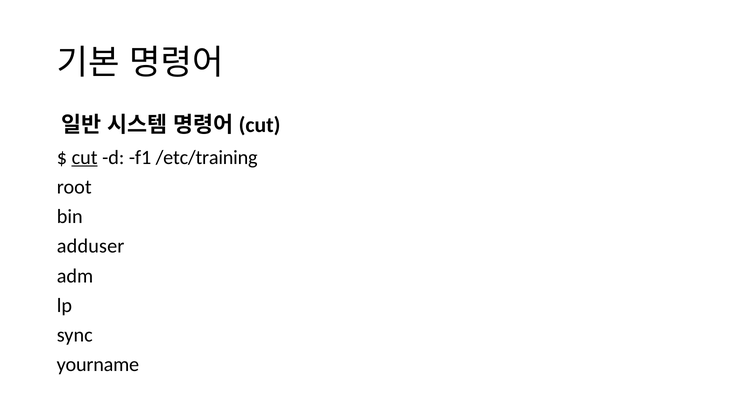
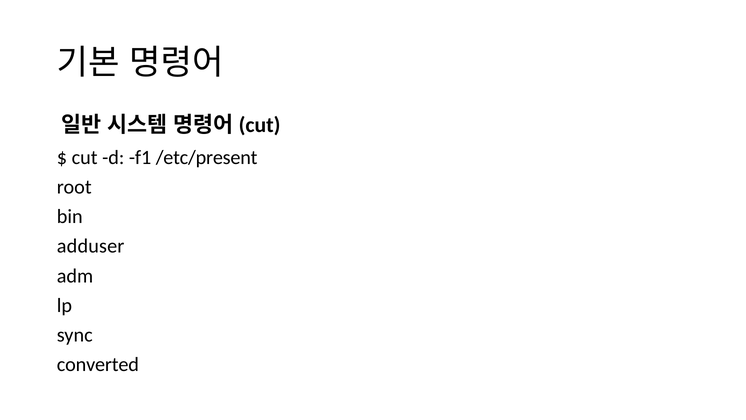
cut underline: present -> none
/etc/training: /etc/training -> /etc/present
yourname: yourname -> converted
